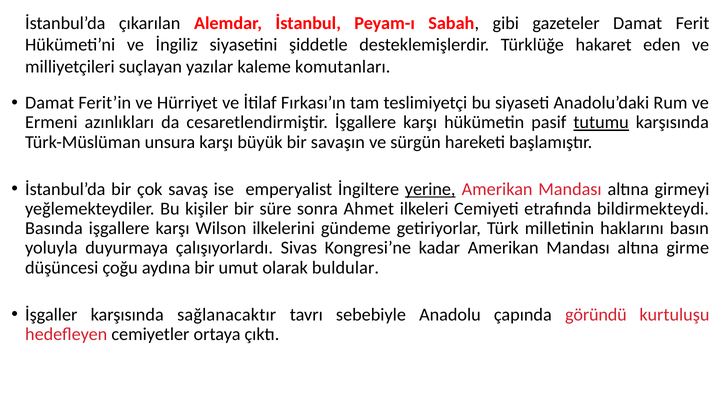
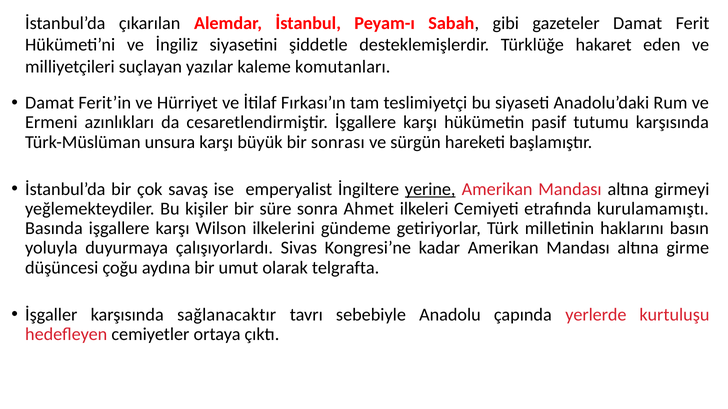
tutumu underline: present -> none
savaşın: savaşın -> sonrası
bildirmekteydi: bildirmekteydi -> kurulamamıştı
buldular: buldular -> telgrafta
göründü: göründü -> yerlerde
